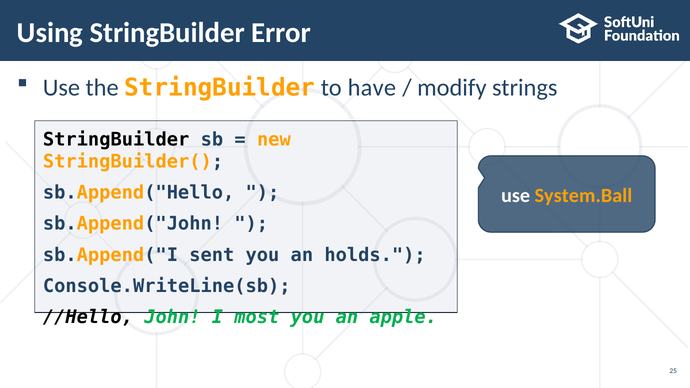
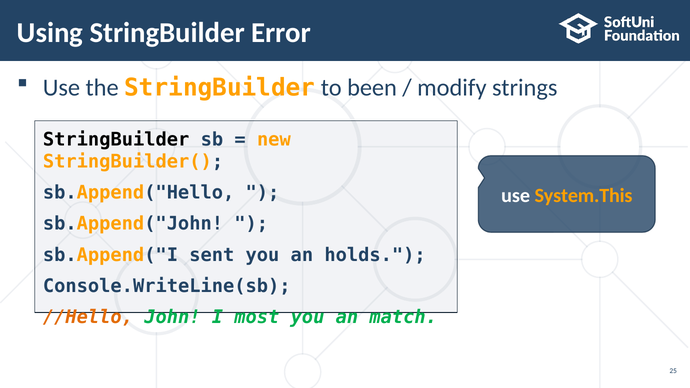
have: have -> been
System.Ball: System.Ball -> System.This
//Hello colour: black -> orange
apple: apple -> match
